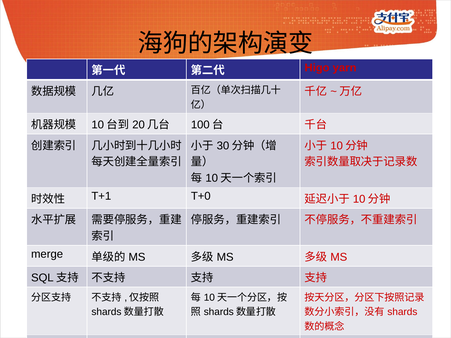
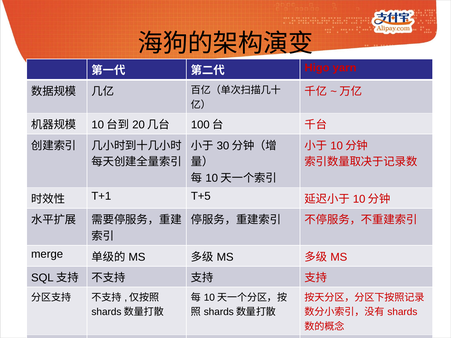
T+0: T+0 -> T+5
